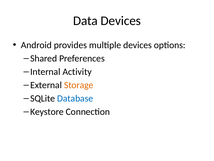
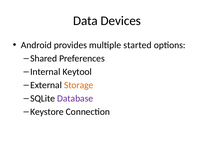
multiple devices: devices -> started
Activity: Activity -> Keytool
Database colour: blue -> purple
